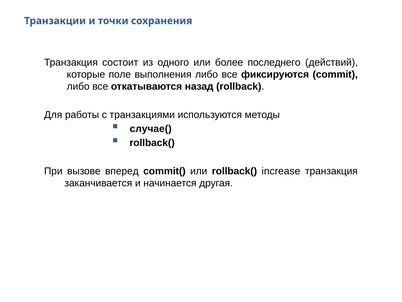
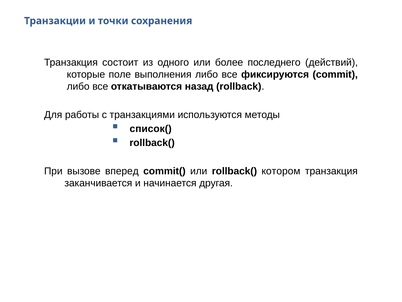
случае(: случае( -> список(
increase: increase -> котором
